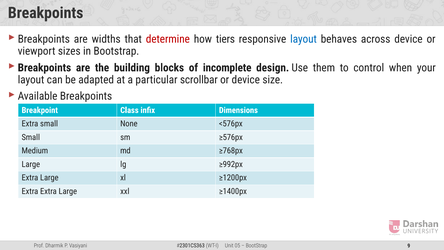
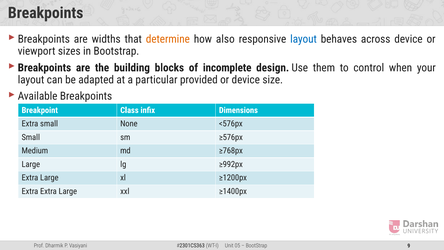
determine colour: red -> orange
tiers: tiers -> also
scrollbar: scrollbar -> provided
